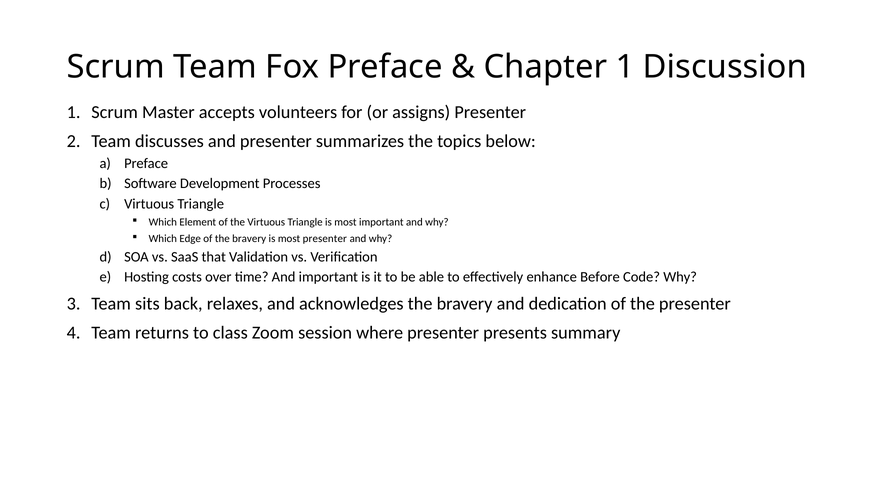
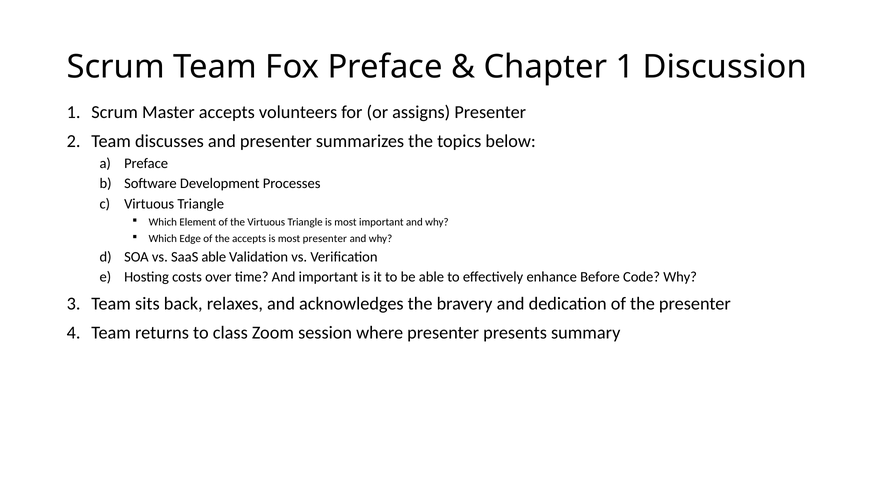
of the bravery: bravery -> accepts
SaaS that: that -> able
